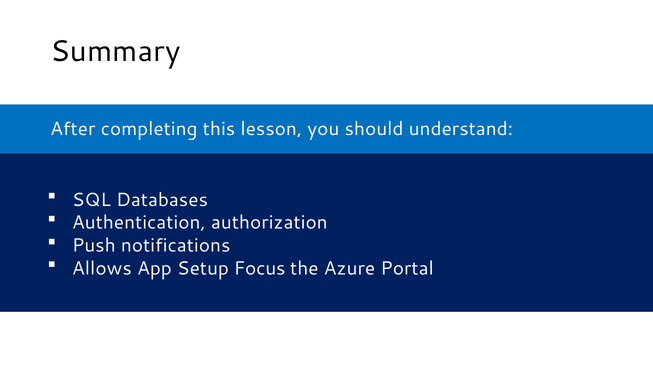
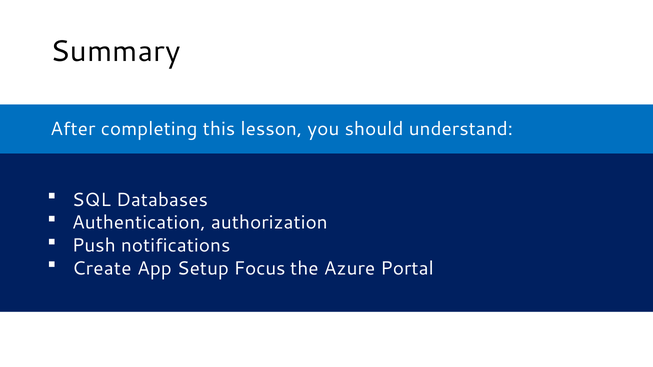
Allows: Allows -> Create
